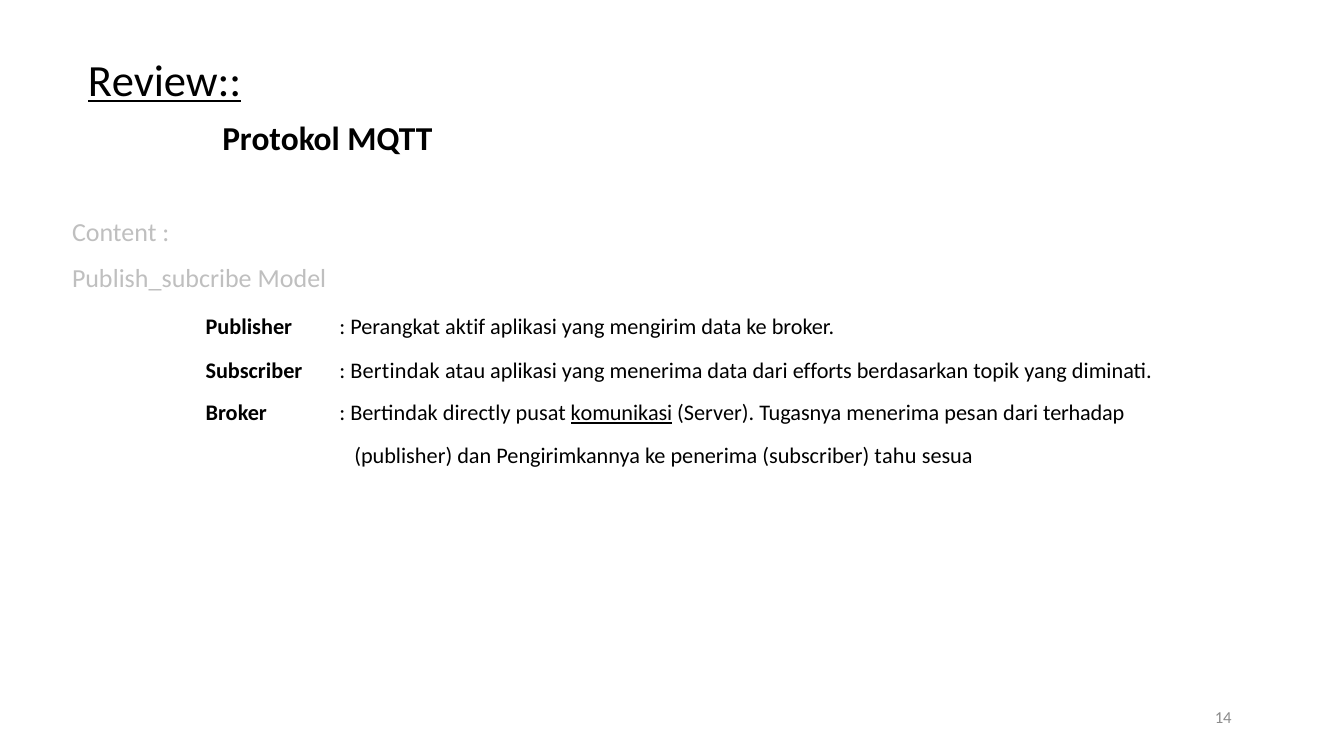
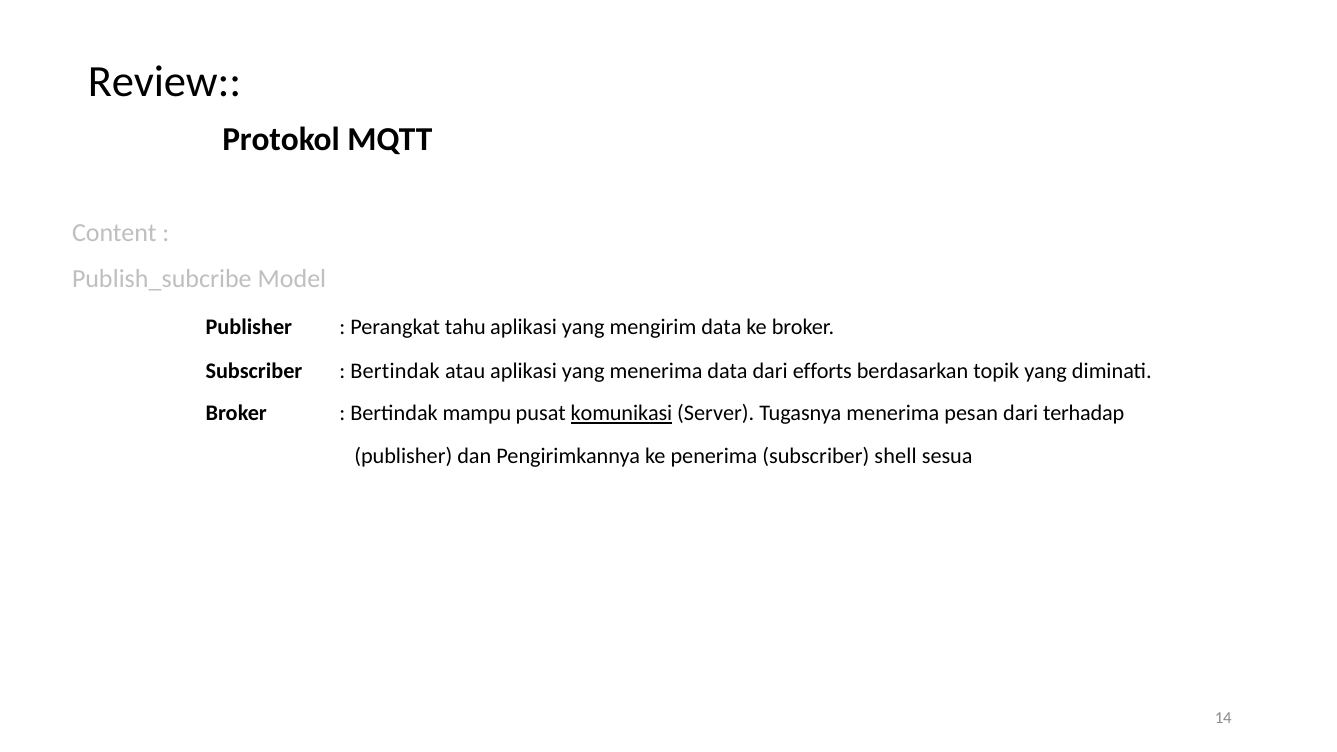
Review underline: present -> none
aktif: aktif -> tahu
directly: directly -> mampu
tahu: tahu -> shell
